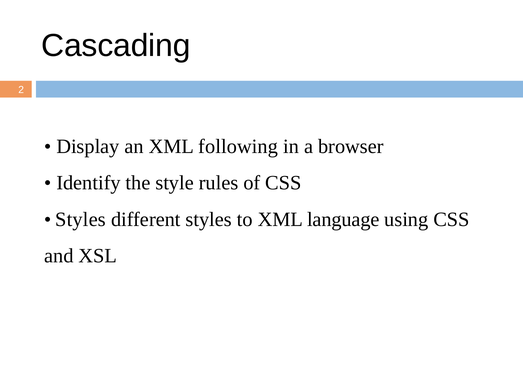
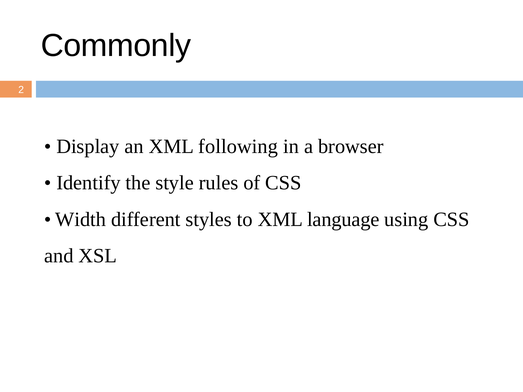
Cascading: Cascading -> Commonly
Styles at (81, 219): Styles -> Width
